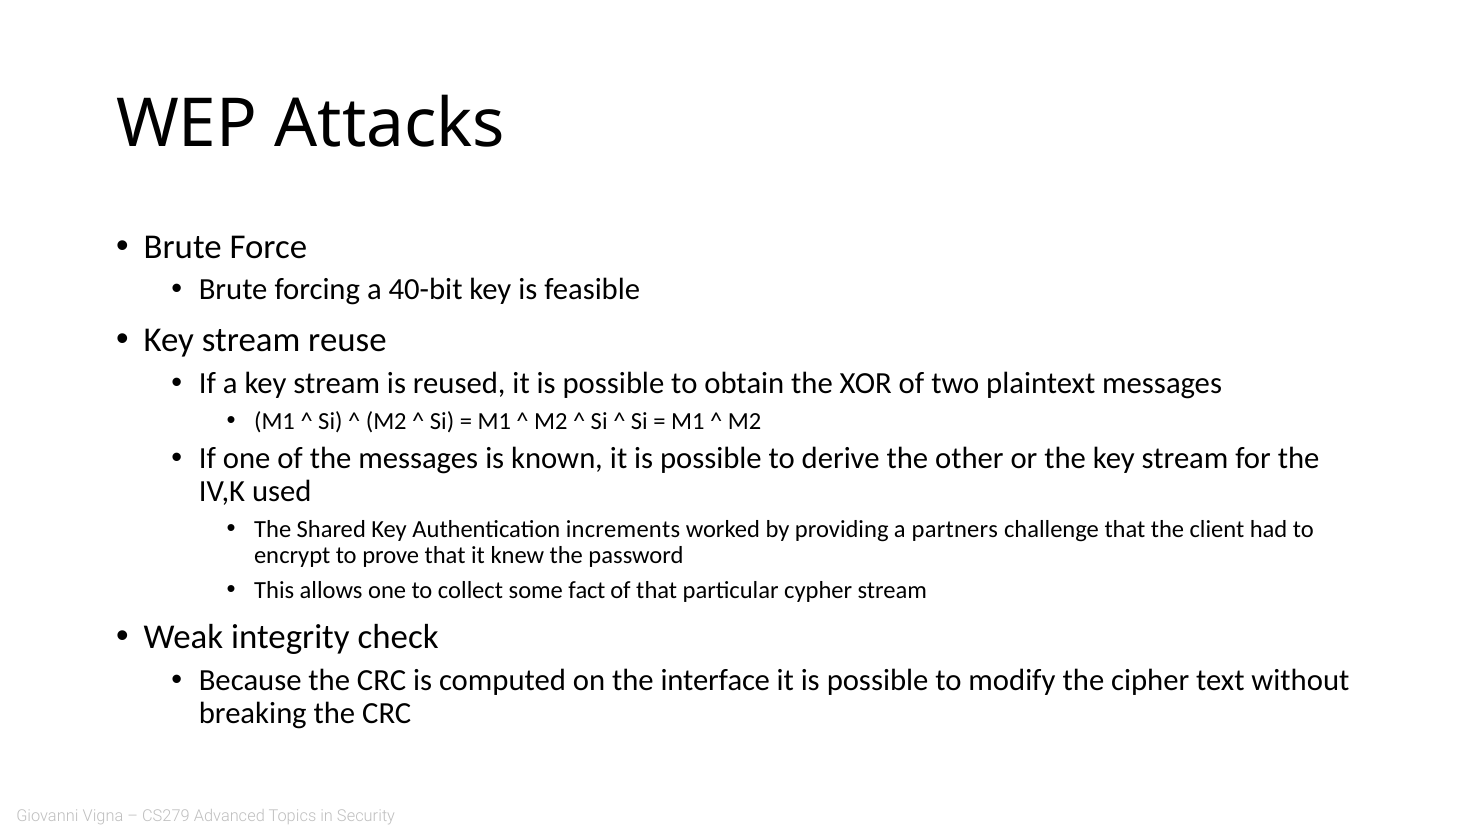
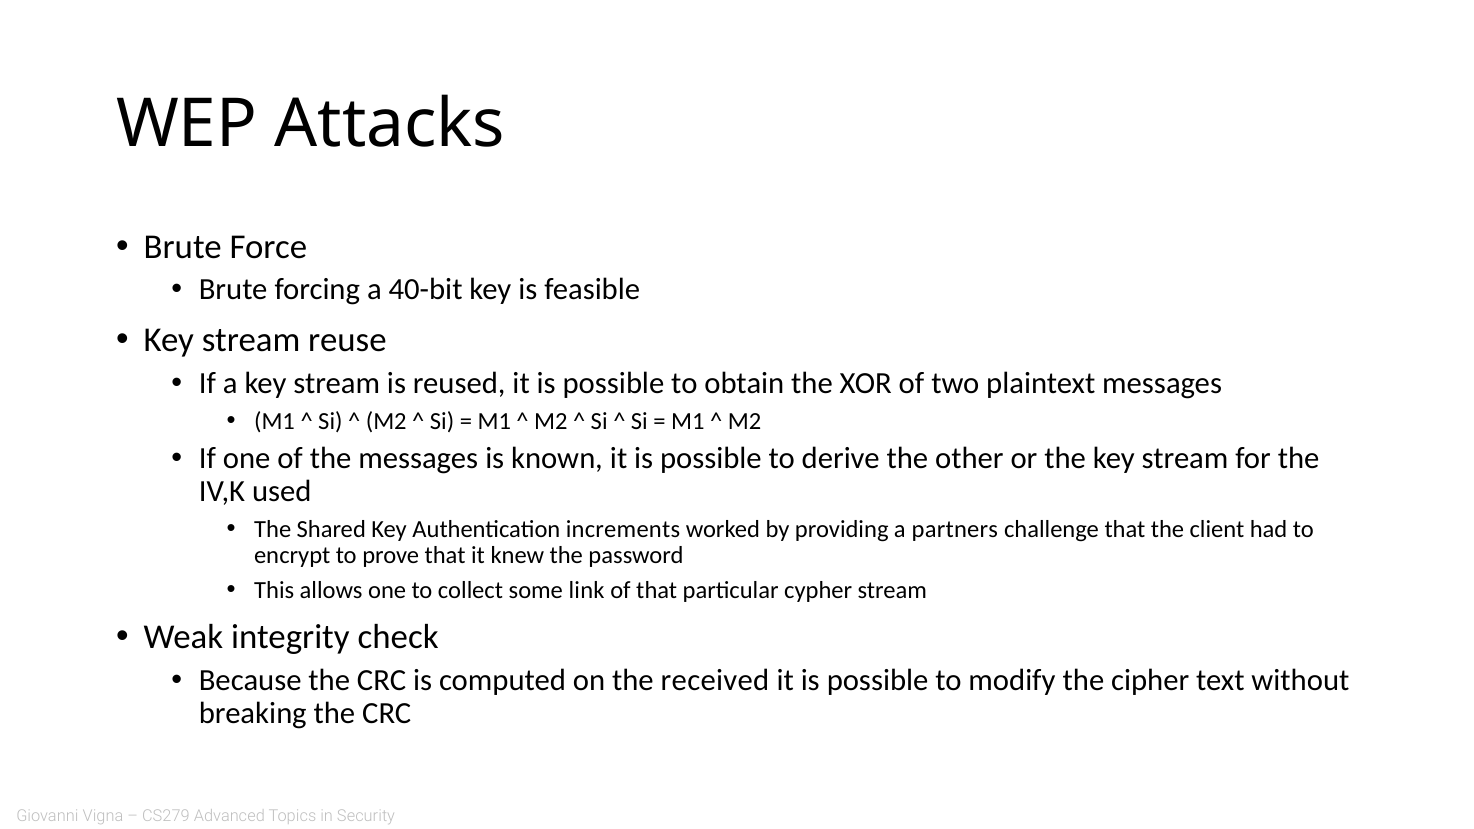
fact: fact -> link
interface: interface -> received
